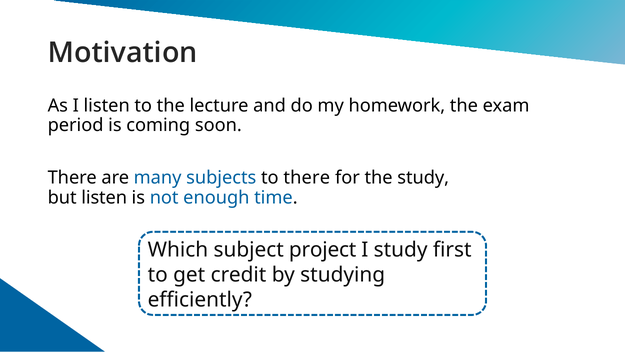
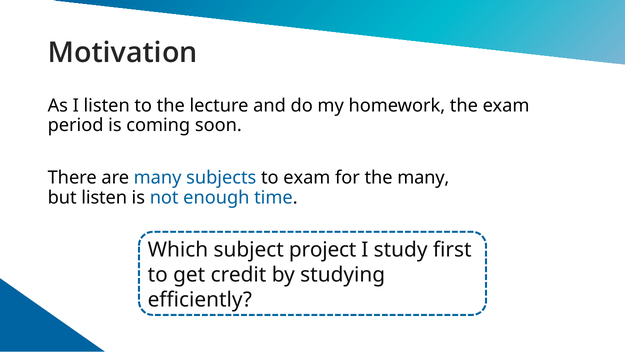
to there: there -> exam
the study: study -> many
